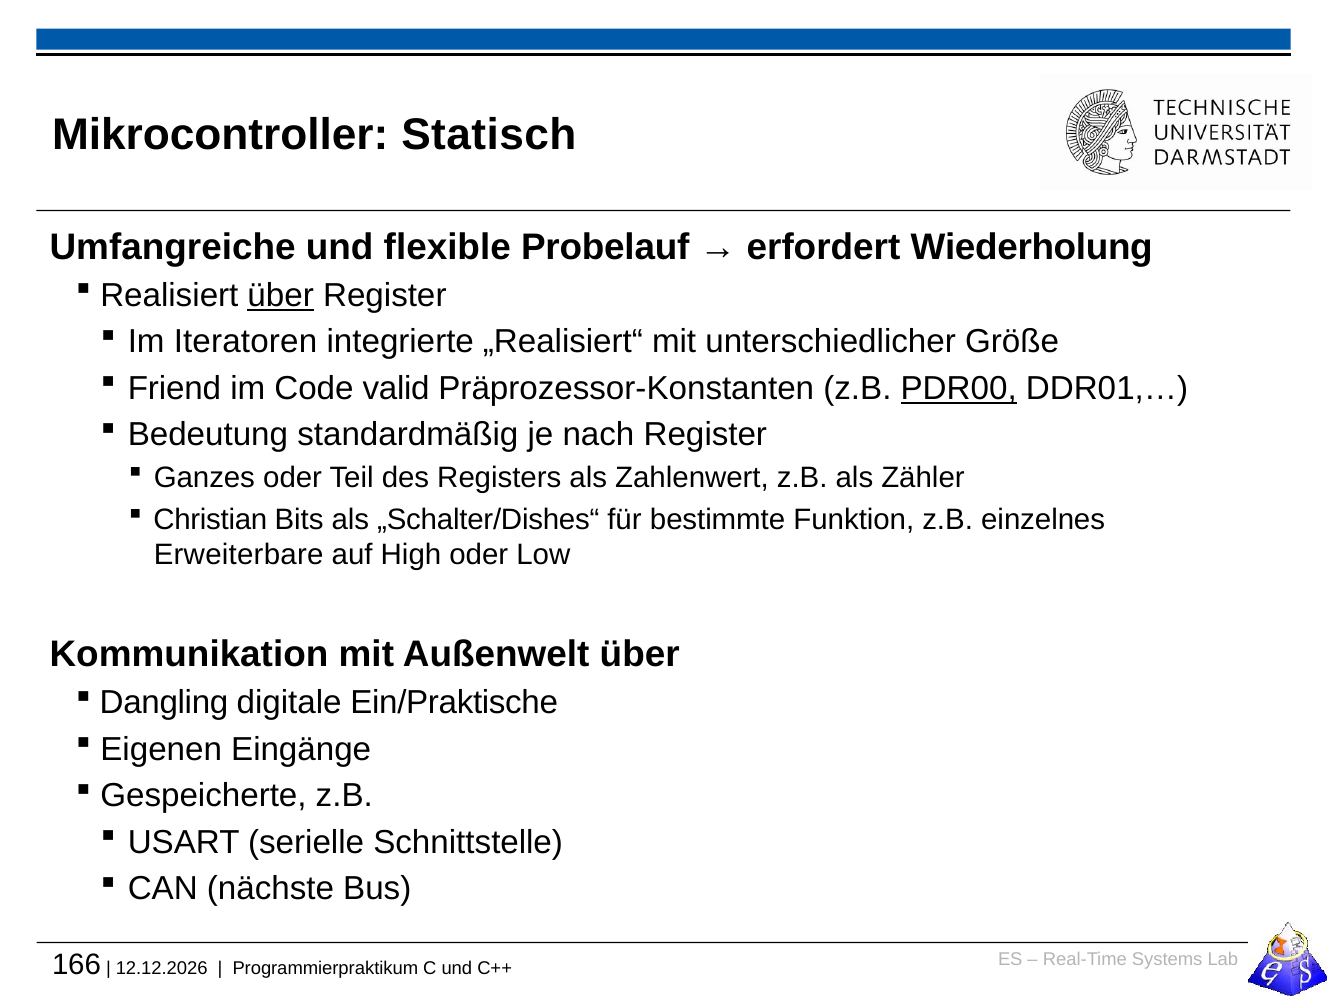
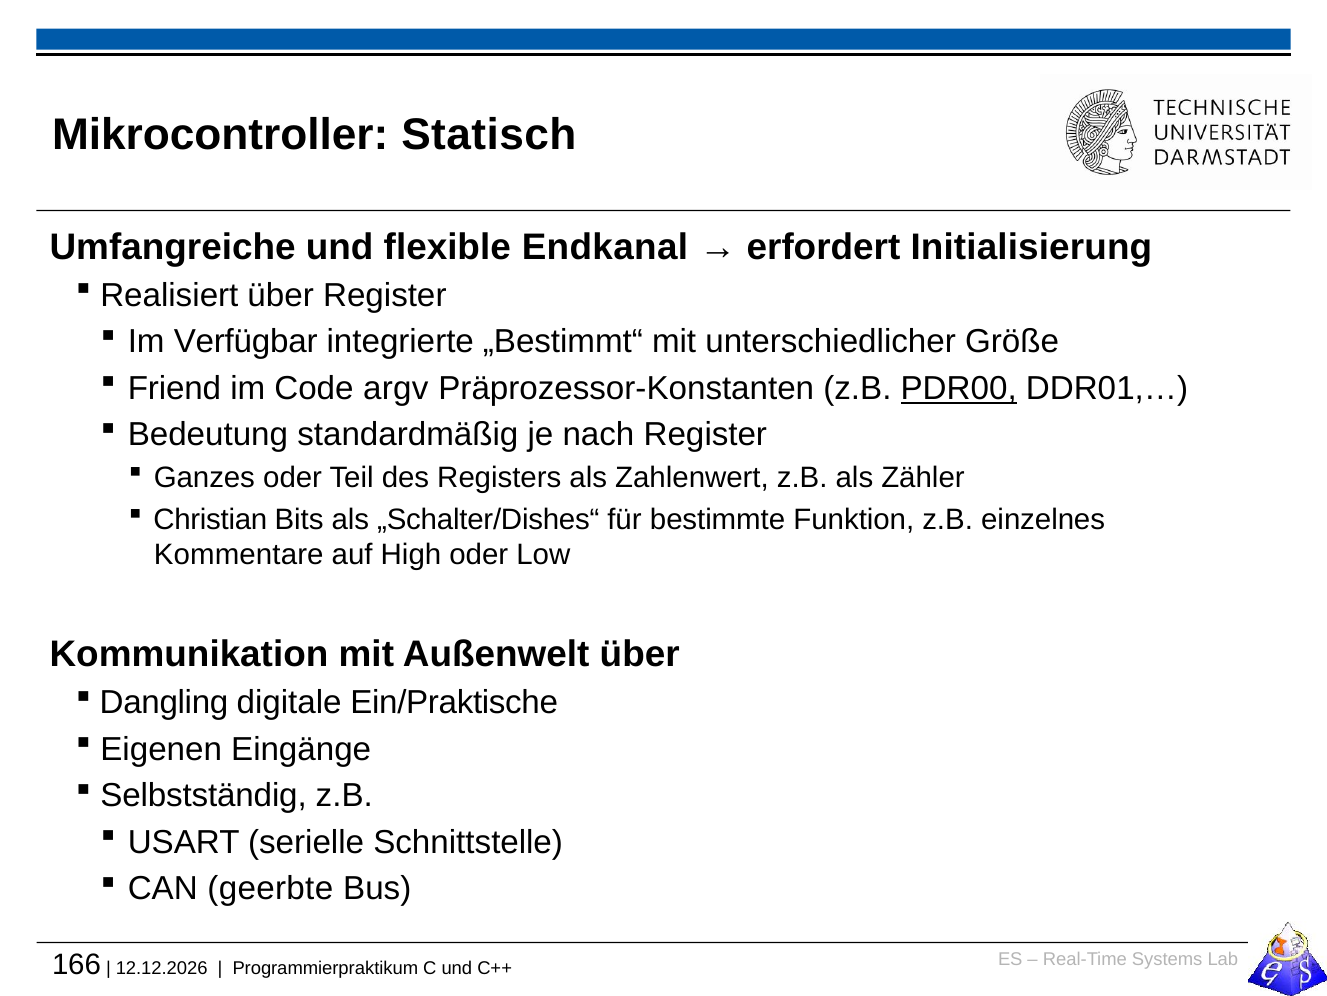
Probelauf: Probelauf -> Endkanal
Wiederholung: Wiederholung -> Initialisierung
über at (281, 295) underline: present -> none
Iteratoren: Iteratoren -> Verfügbar
„Realisiert“: „Realisiert“ -> „Bestimmt“
valid: valid -> argv
Erweiterbare: Erweiterbare -> Kommentare
Gespeicherte: Gespeicherte -> Selbstständig
nächste: nächste -> geerbte
